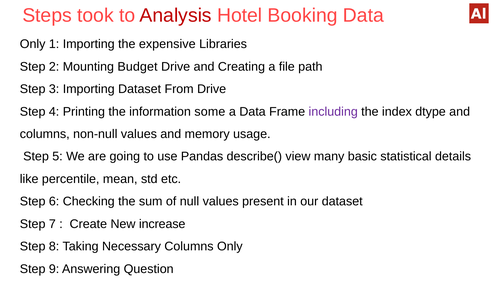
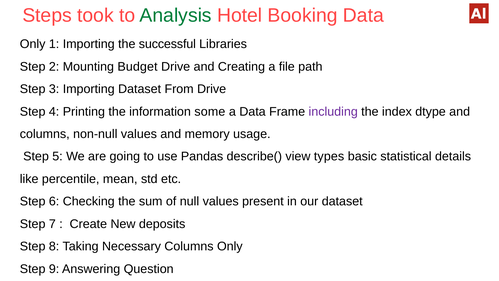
Analysis colour: red -> green
expensive: expensive -> successful
many: many -> types
increase: increase -> deposits
